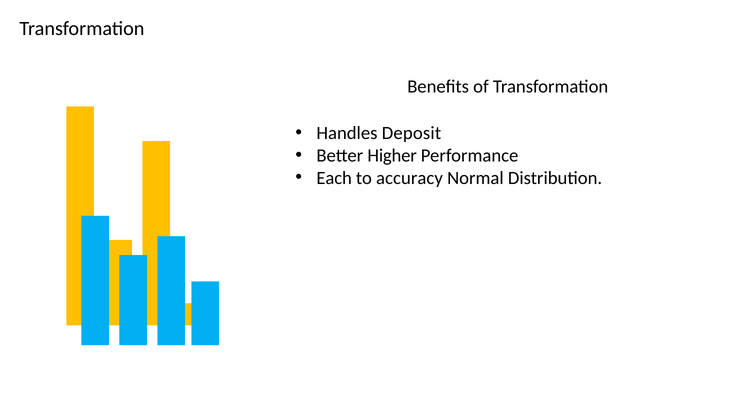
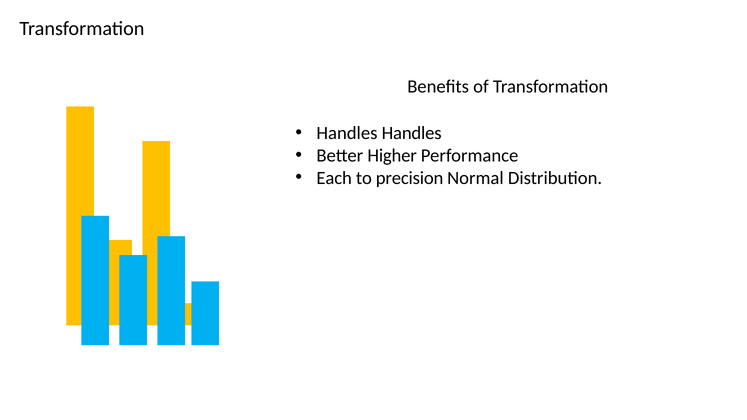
Handles Deposit: Deposit -> Handles
accuracy: accuracy -> precision
